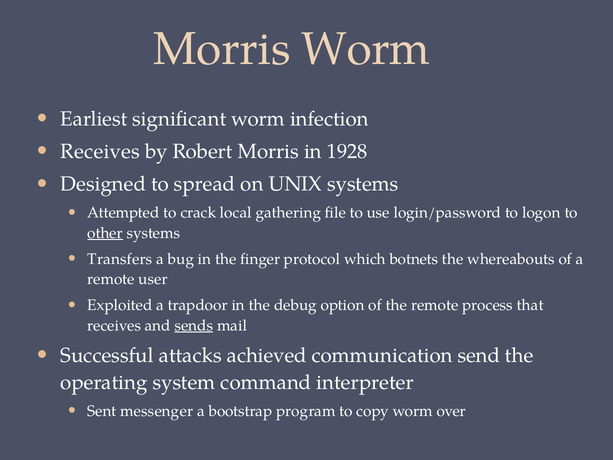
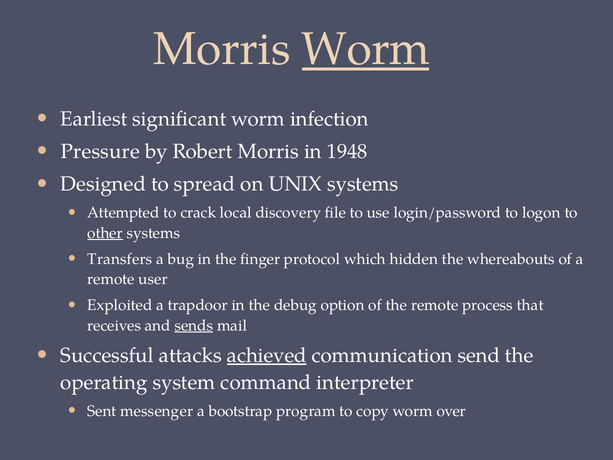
Worm at (366, 49) underline: none -> present
Receives at (100, 151): Receives -> Pressure
1928: 1928 -> 1948
gathering: gathering -> discovery
botnets: botnets -> hidden
achieved underline: none -> present
